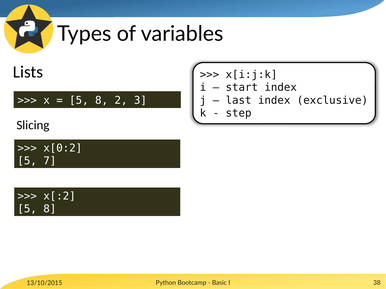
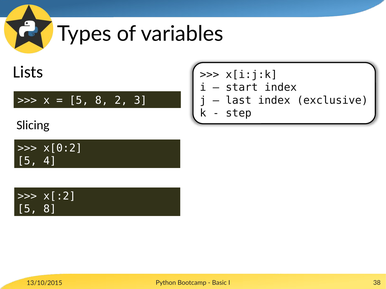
7: 7 -> 4
